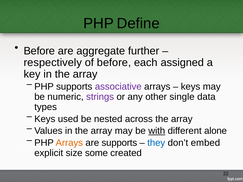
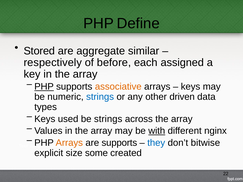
Before at (39, 51): Before -> Stored
further: further -> similar
PHP at (44, 87) underline: none -> present
associative colour: purple -> orange
strings at (100, 97) colour: purple -> blue
single: single -> driven
be nested: nested -> strings
alone: alone -> nginx
embed: embed -> bitwise
